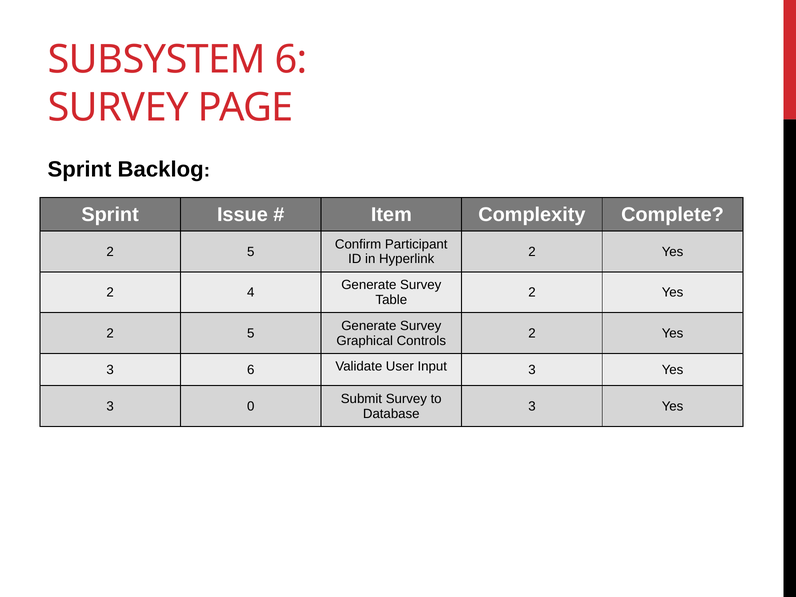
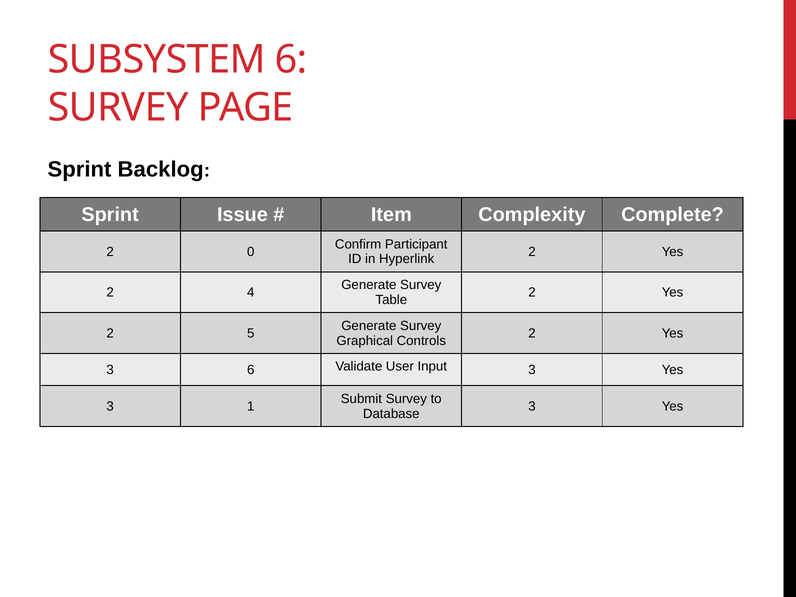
5 at (251, 252): 5 -> 0
0: 0 -> 1
